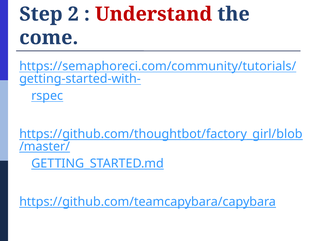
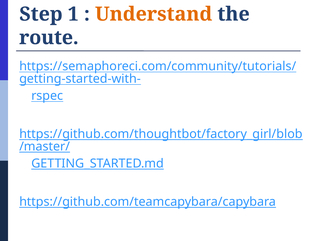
2: 2 -> 1
Understand colour: red -> orange
come: come -> route
